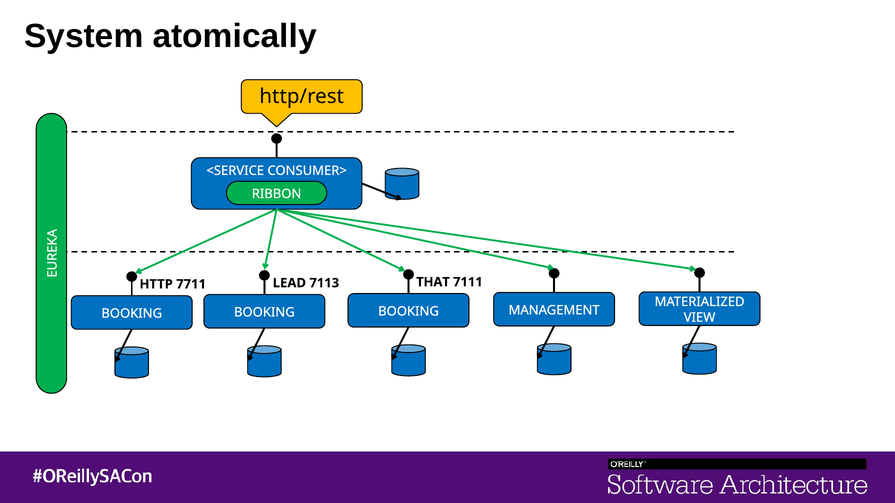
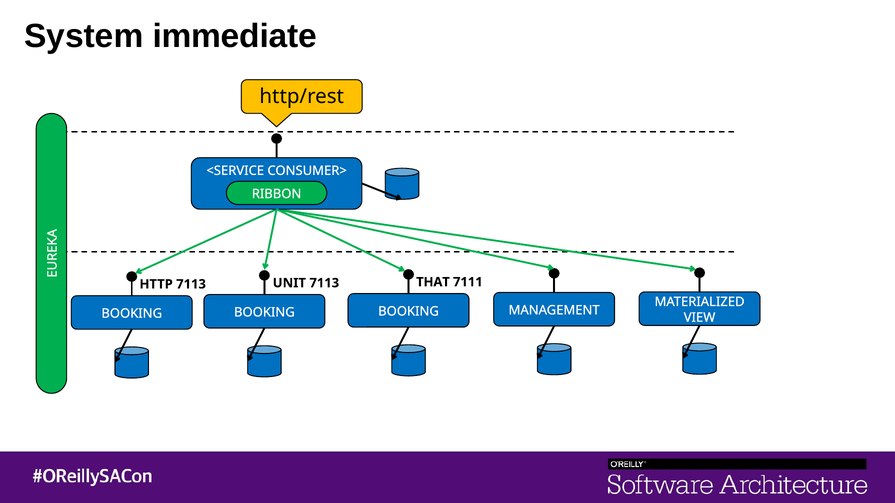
atomically: atomically -> immediate
LEAD: LEAD -> UNIT
HTTP 7711: 7711 -> 7113
